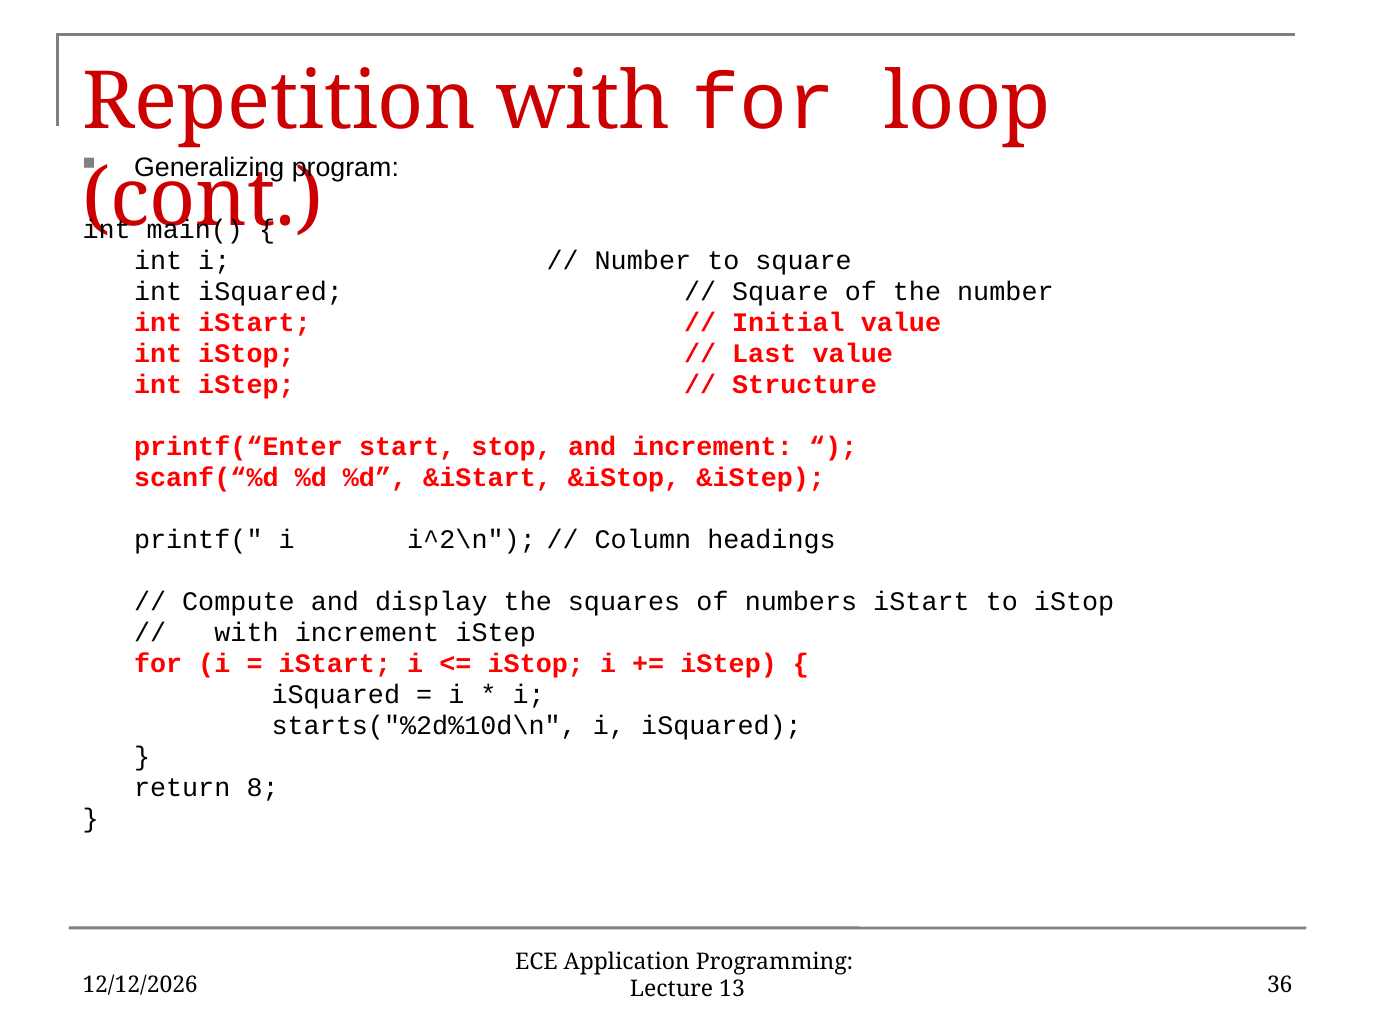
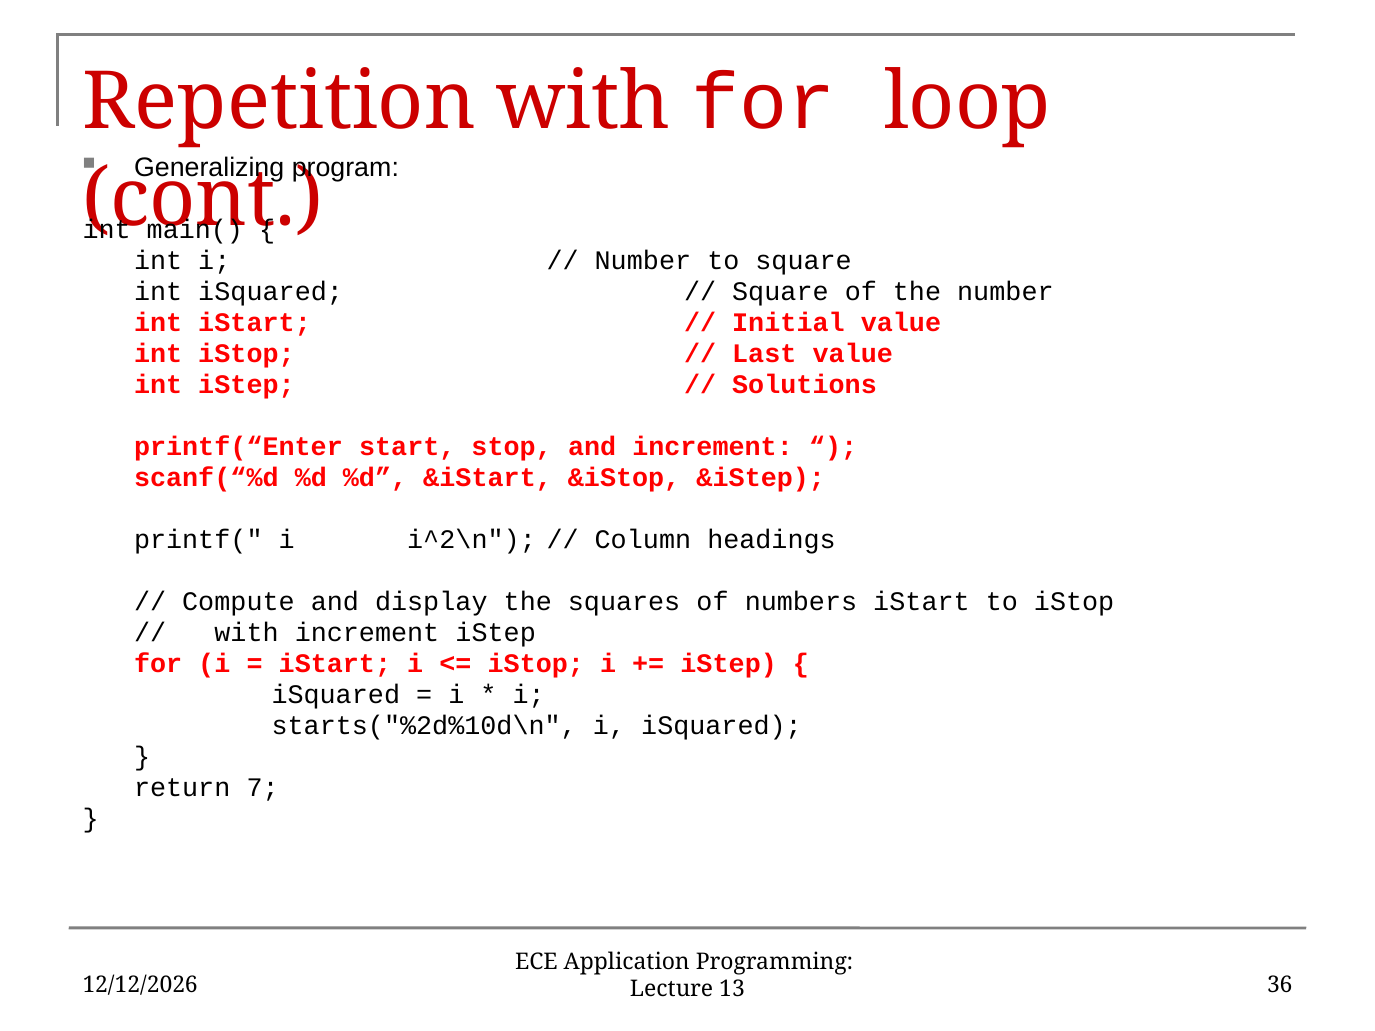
Structure: Structure -> Solutions
8: 8 -> 7
